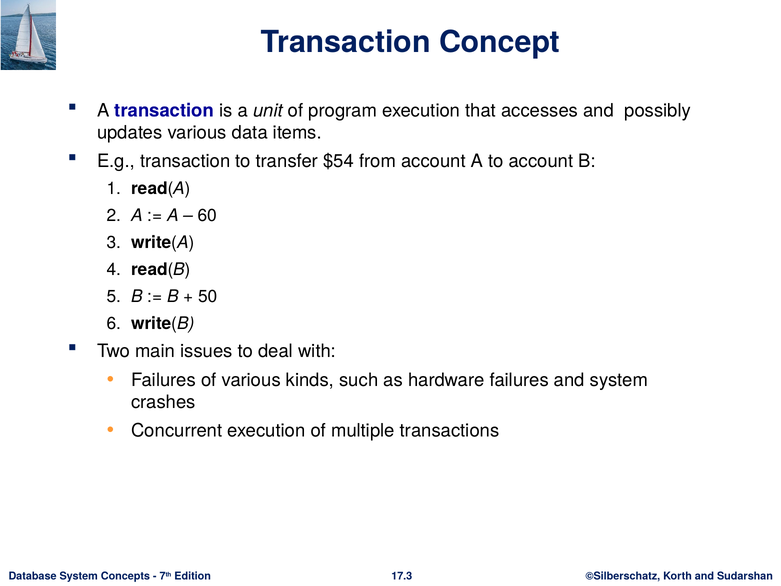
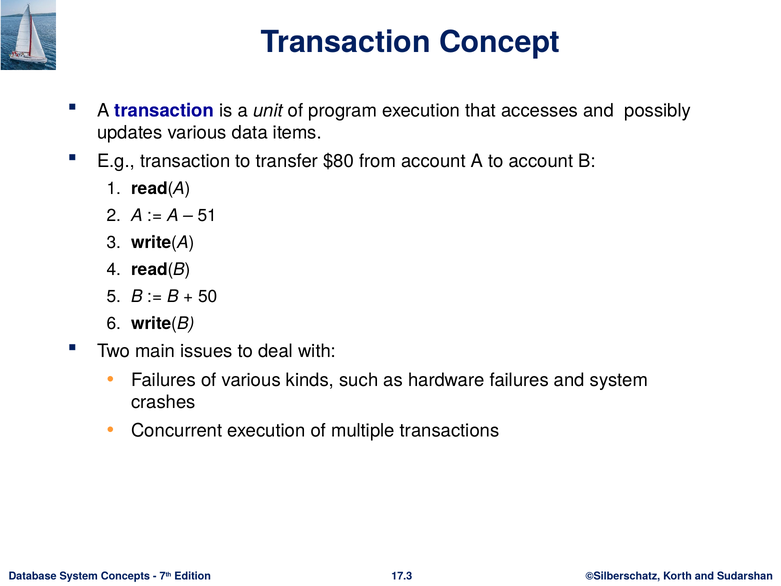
$54: $54 -> $80
60: 60 -> 51
